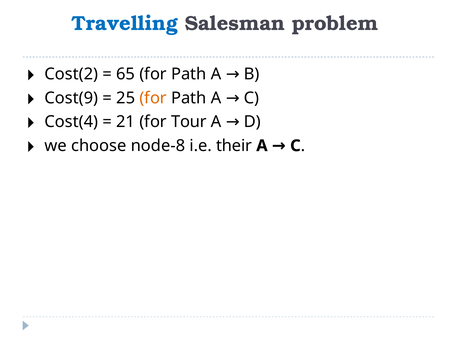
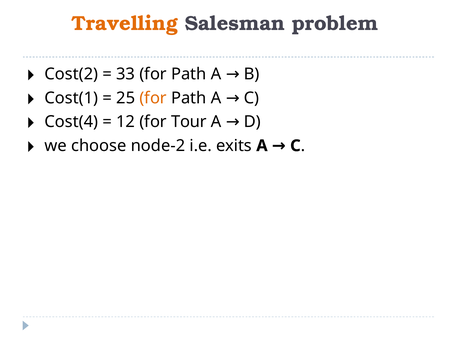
Travelling colour: blue -> orange
65: 65 -> 33
Cost(9: Cost(9 -> Cost(1
21: 21 -> 12
node-8: node-8 -> node-2
their: their -> exits
